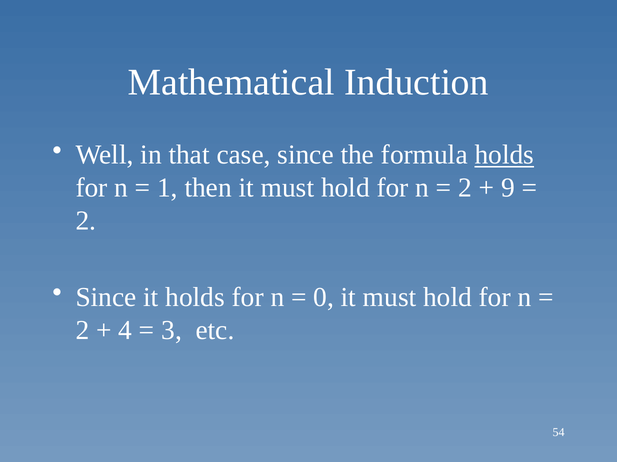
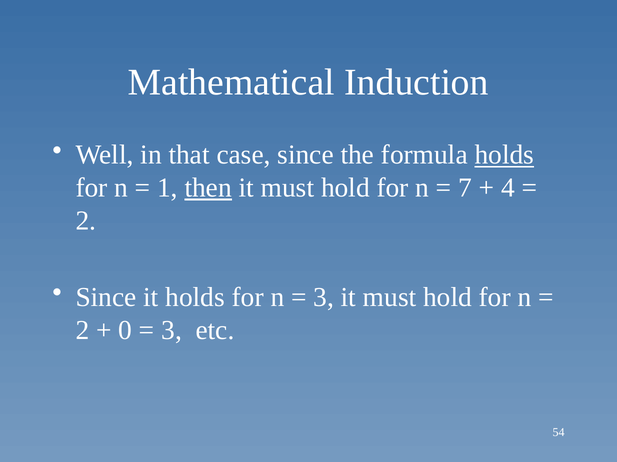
then underline: none -> present
2 at (465, 188): 2 -> 7
9: 9 -> 4
0 at (324, 298): 0 -> 3
4: 4 -> 0
